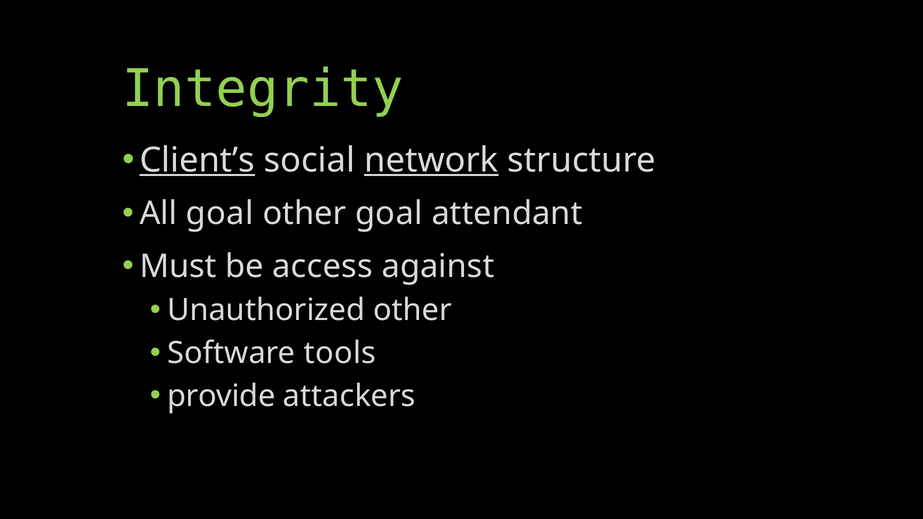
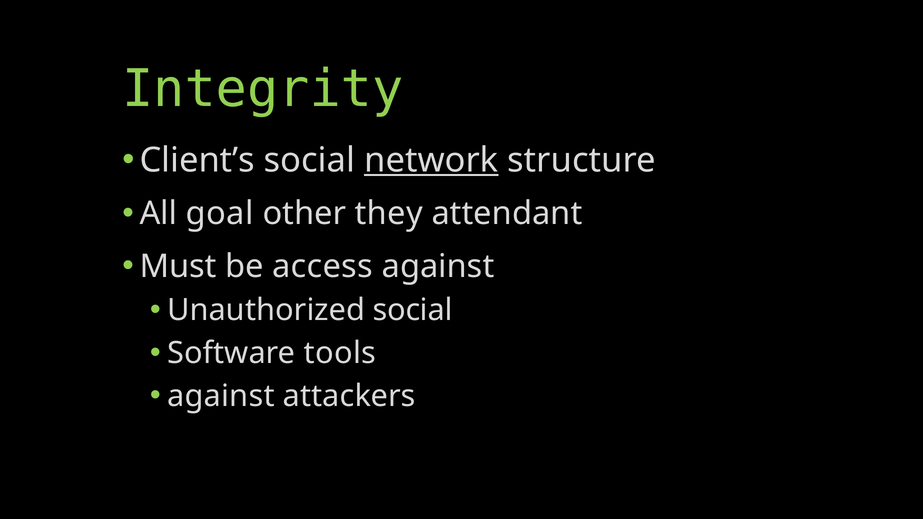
Client’s underline: present -> none
other goal: goal -> they
Unauthorized other: other -> social
provide at (221, 396): provide -> against
